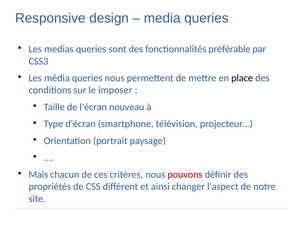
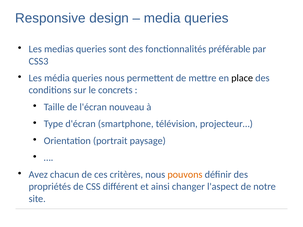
imposer: imposer -> concrets
Mais: Mais -> Avez
pouvons colour: red -> orange
